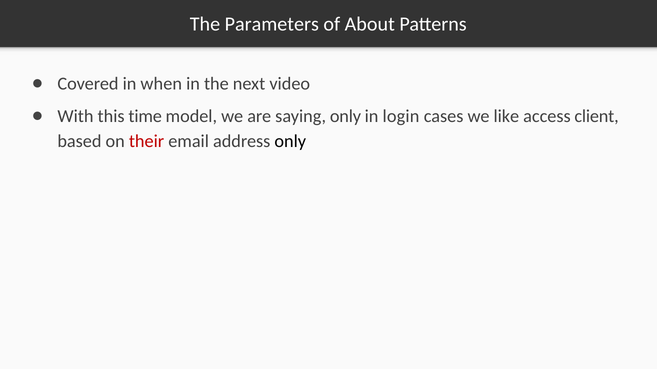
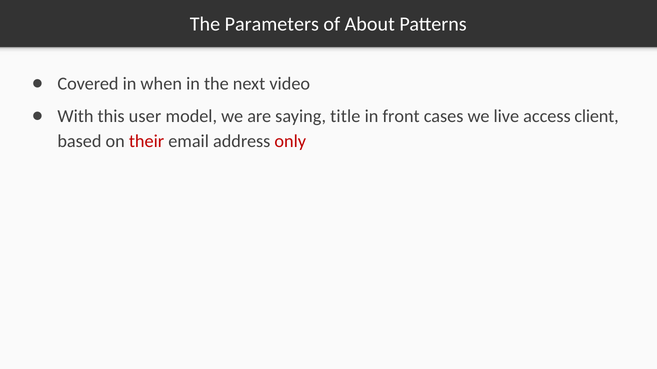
time: time -> user
saying only: only -> title
login: login -> front
like: like -> live
only at (290, 141) colour: black -> red
